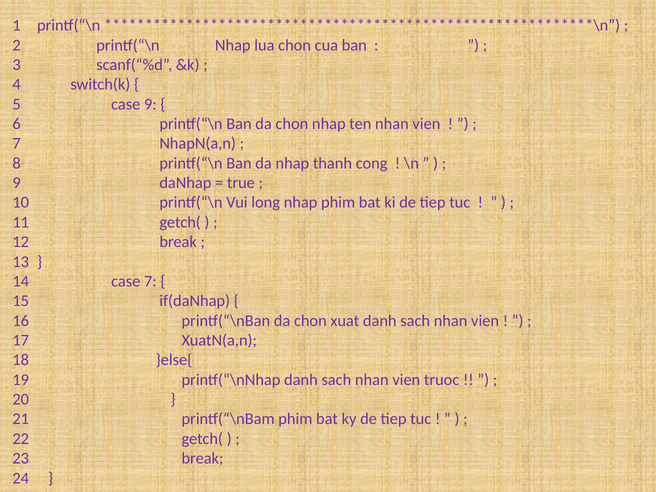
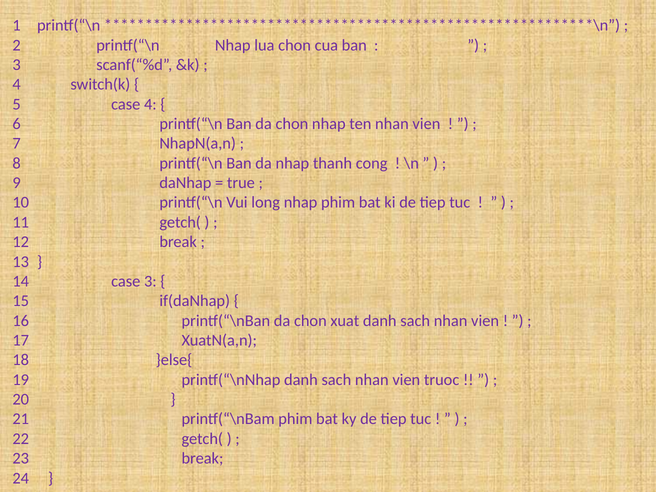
case 9: 9 -> 4
case 7: 7 -> 3
